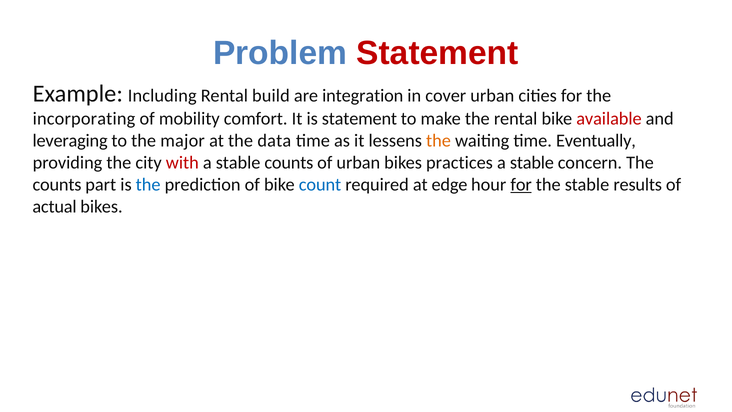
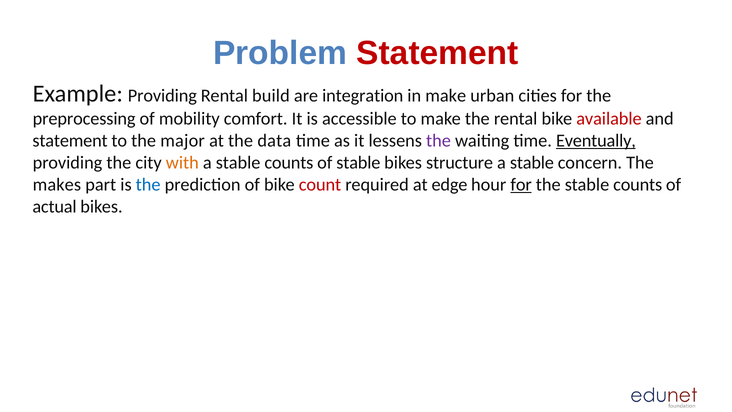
Example Including: Including -> Providing
in cover: cover -> make
incorporating: incorporating -> preprocessing
is statement: statement -> accessible
leveraging at (70, 141): leveraging -> statement
the at (439, 141) colour: orange -> purple
Eventually underline: none -> present
with colour: red -> orange
of urban: urban -> stable
practices: practices -> structure
counts at (57, 184): counts -> makes
count colour: blue -> red
the stable results: results -> counts
